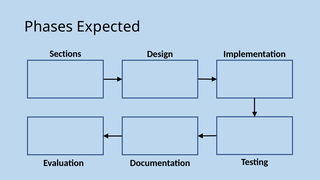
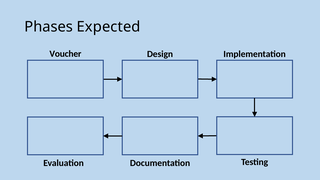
Sections: Sections -> Voucher
